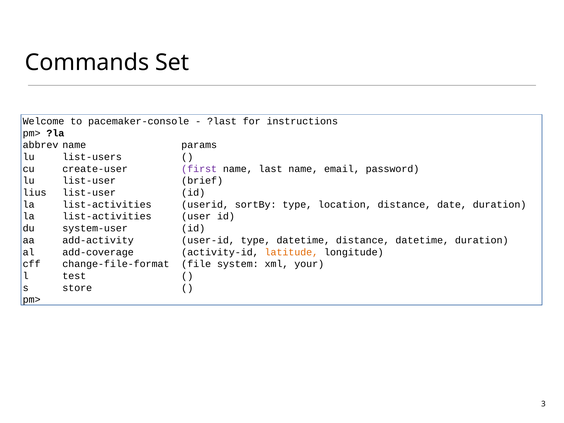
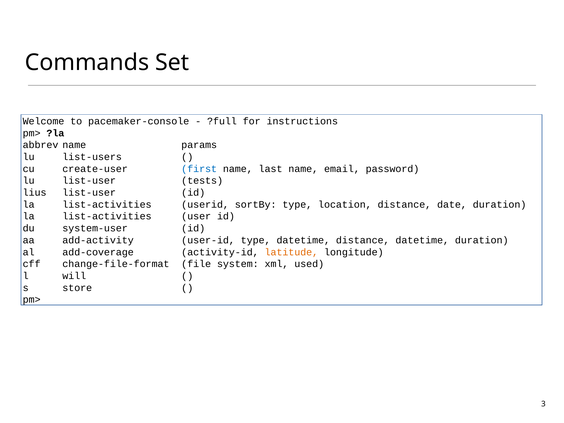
?last: ?last -> ?full
first colour: purple -> blue
brief: brief -> tests
your: your -> used
test: test -> will
